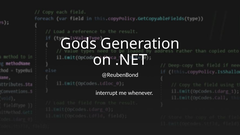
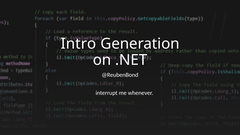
Gods: Gods -> Intro
